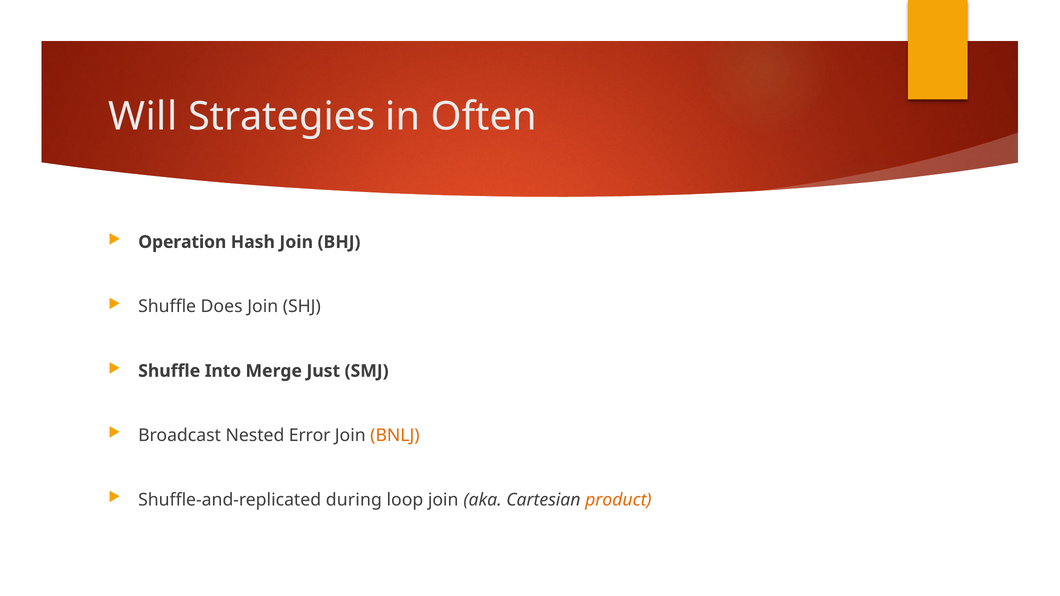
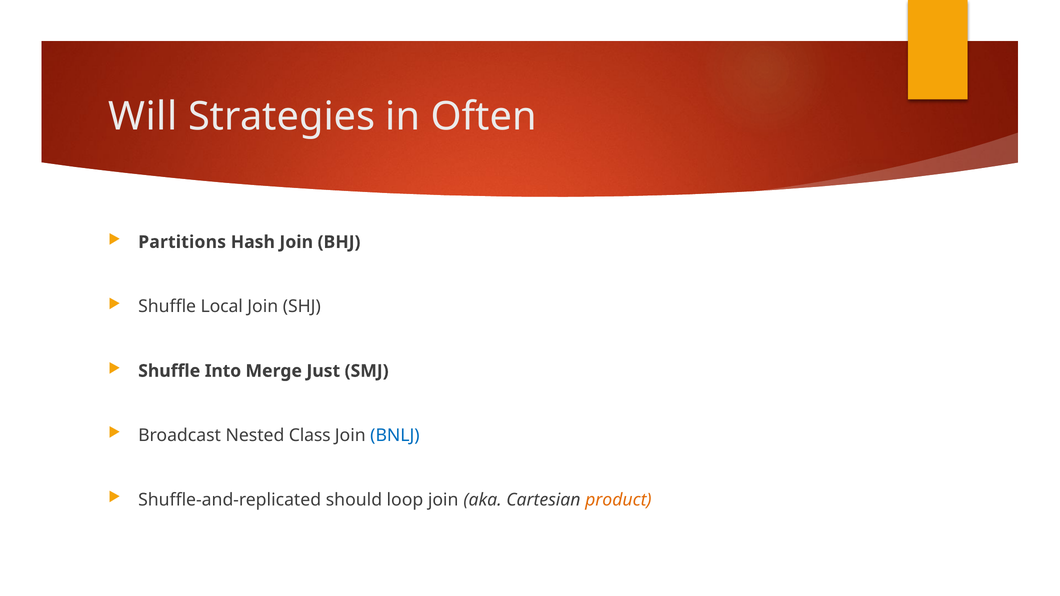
Operation: Operation -> Partitions
Does: Does -> Local
Error: Error -> Class
BNLJ colour: orange -> blue
during: during -> should
